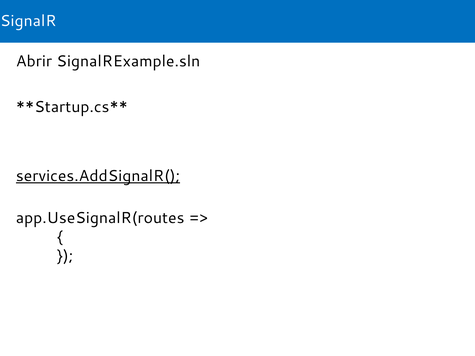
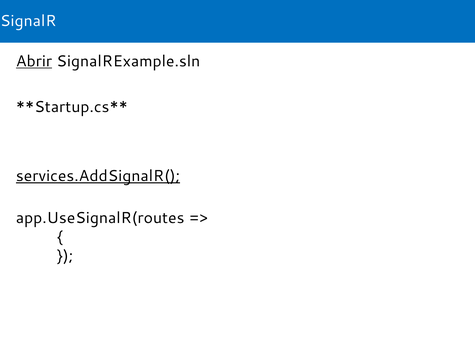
Abrir underline: none -> present
